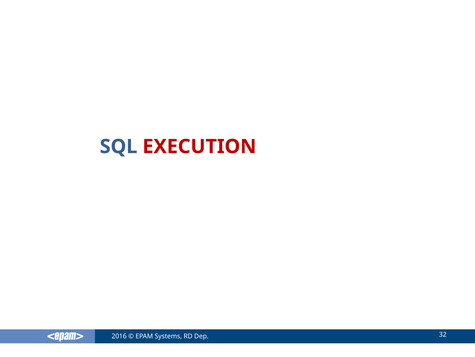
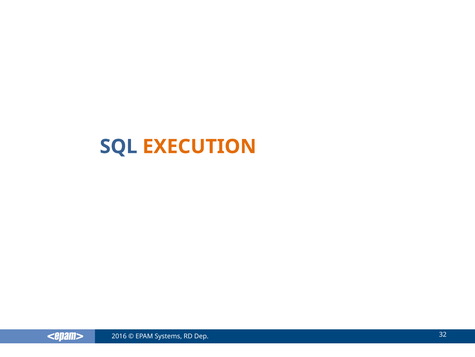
EXECUTION colour: red -> orange
